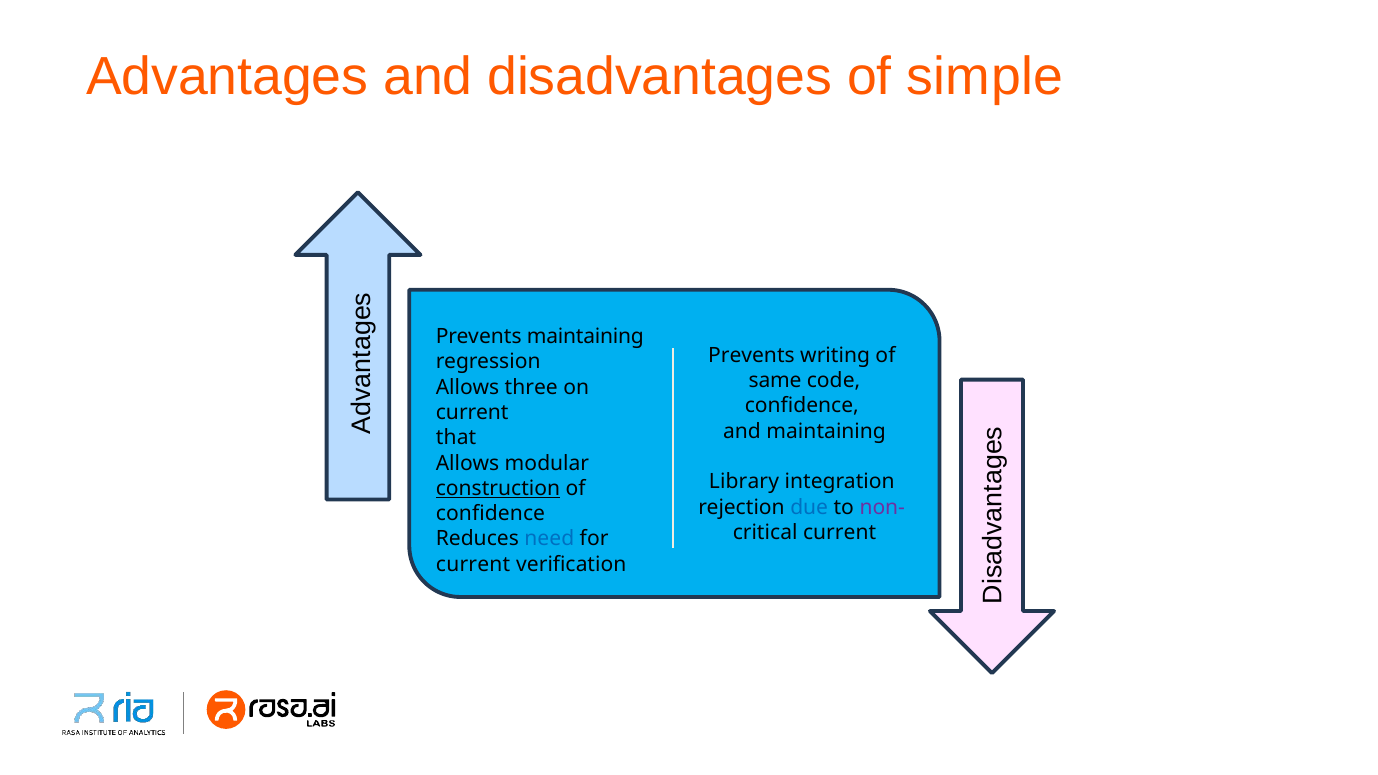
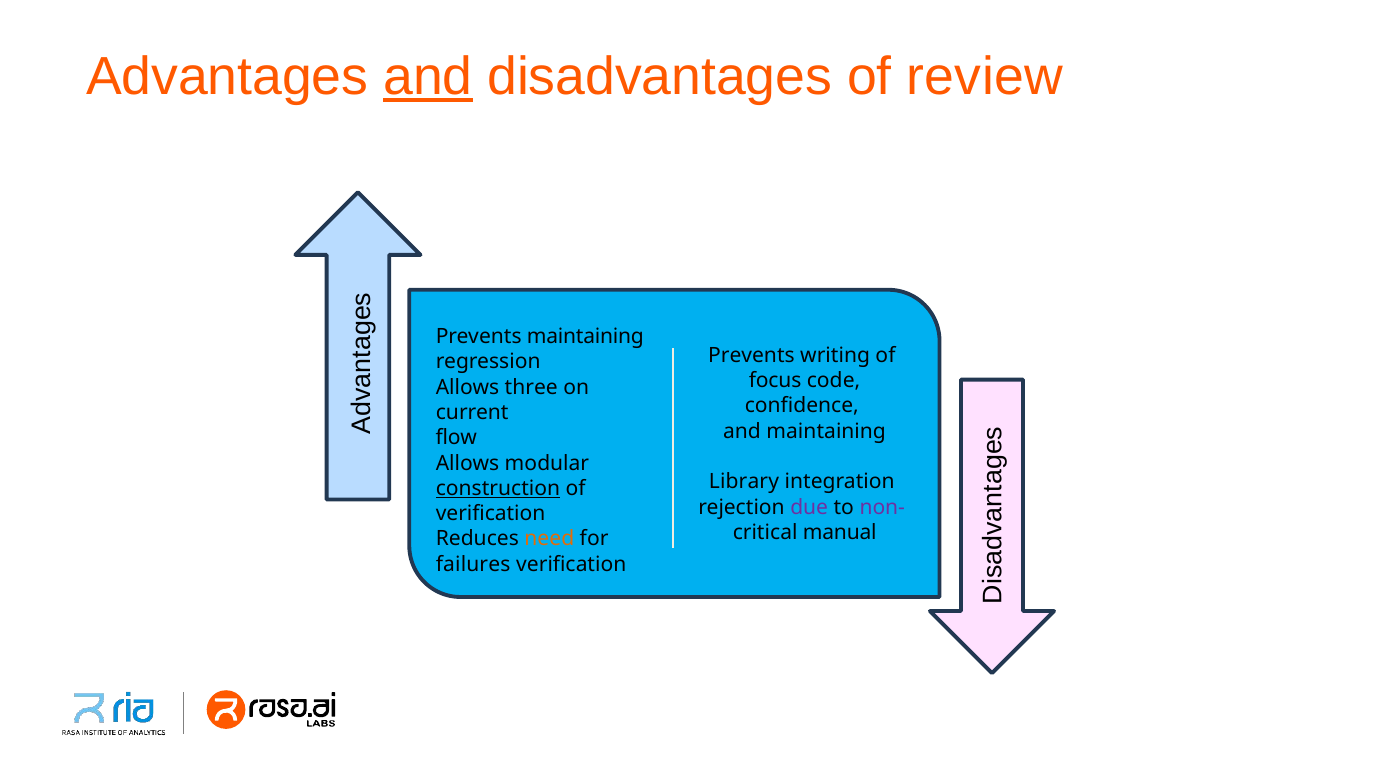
and at (428, 77) underline: none -> present
simple: simple -> review
same: same -> focus
that: that -> flow
due colour: blue -> purple
confidence at (490, 514): confidence -> verification
critical current: current -> manual
need colour: blue -> orange
current at (473, 564): current -> failures
